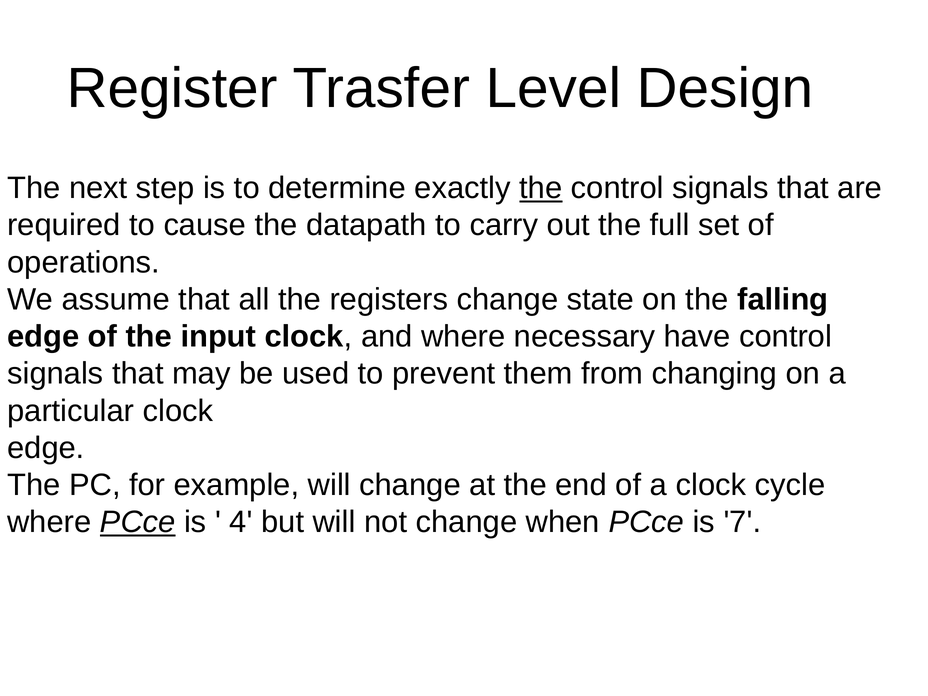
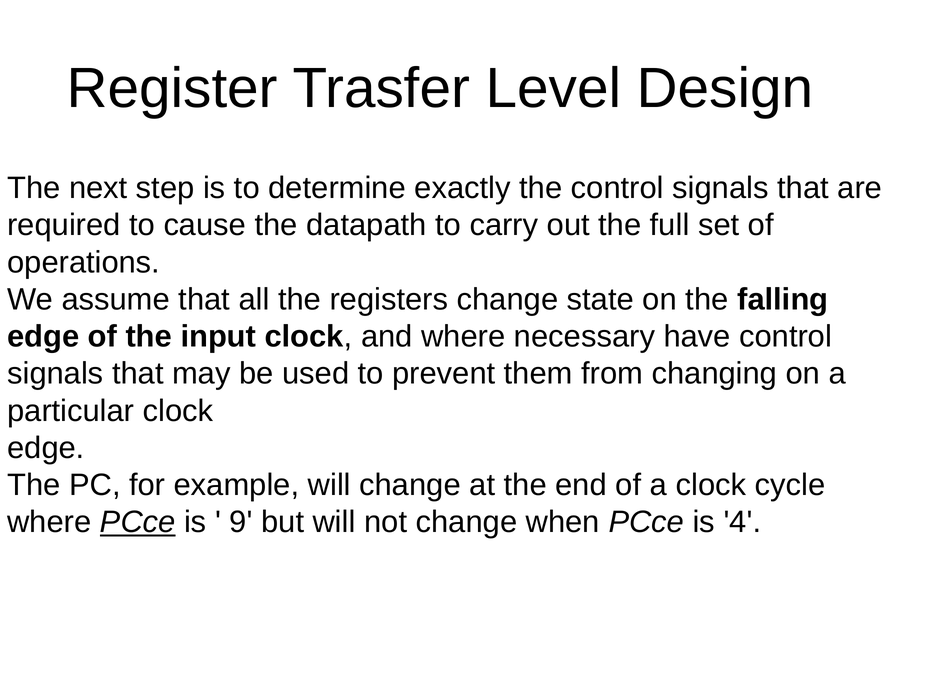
the at (541, 188) underline: present -> none
4: 4 -> 9
7: 7 -> 4
